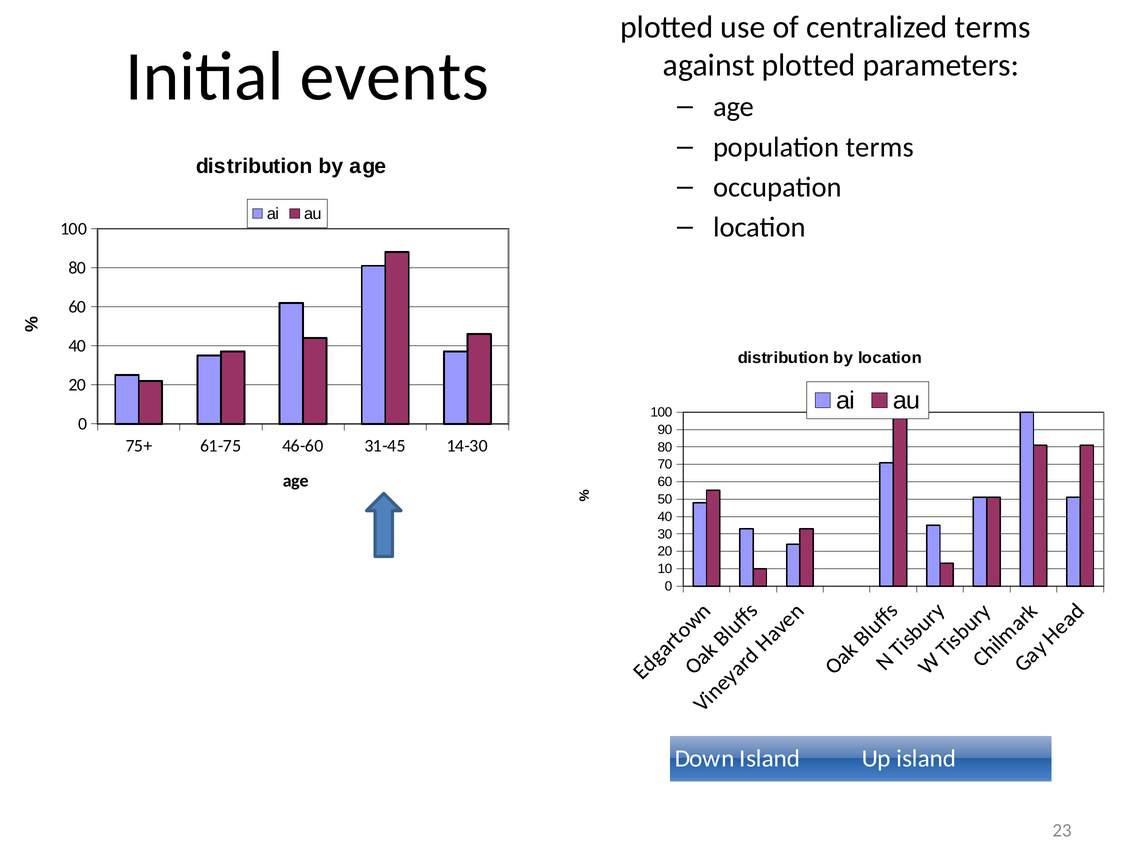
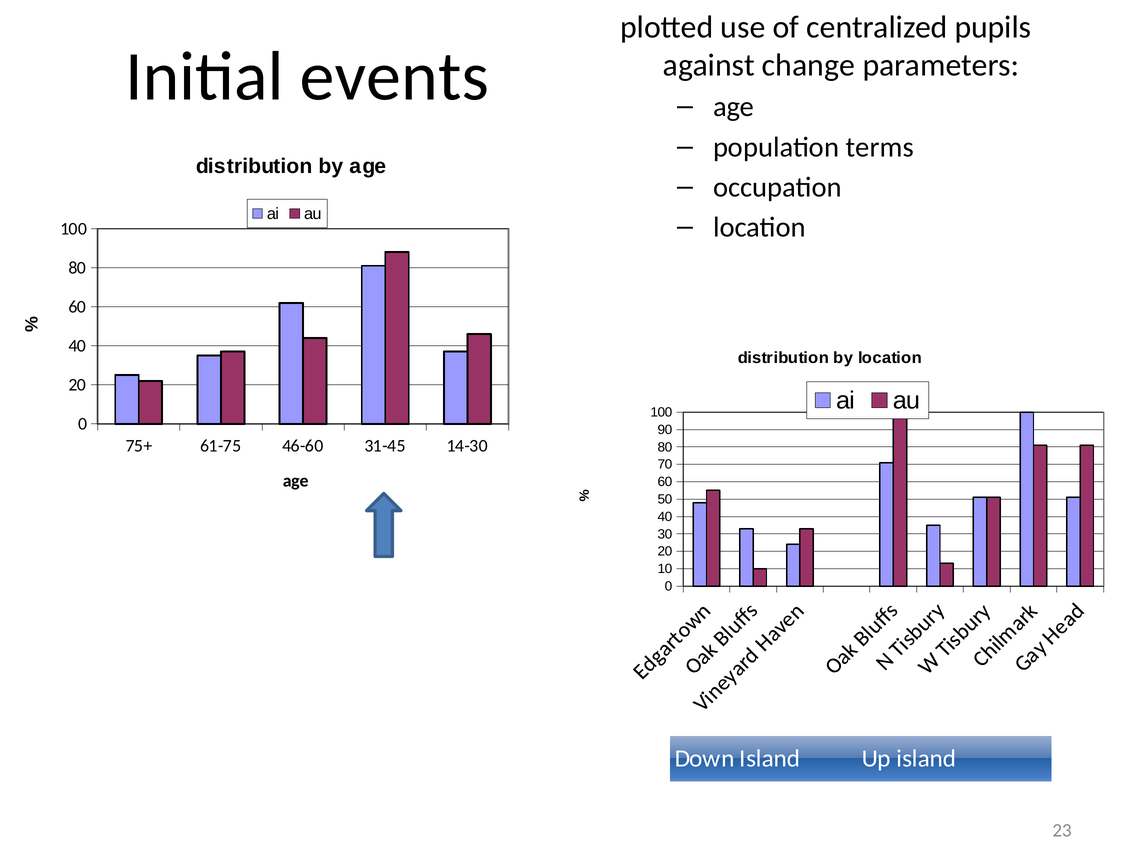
centralized terms: terms -> pupils
against plotted: plotted -> change
